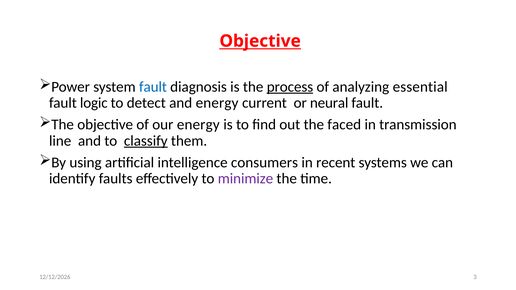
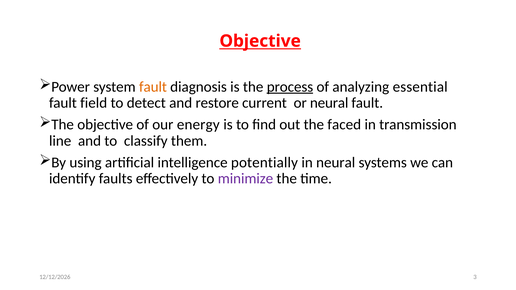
fault at (153, 87) colour: blue -> orange
logic: logic -> field
and energy: energy -> restore
classify underline: present -> none
consumers: consumers -> potentially
in recent: recent -> neural
